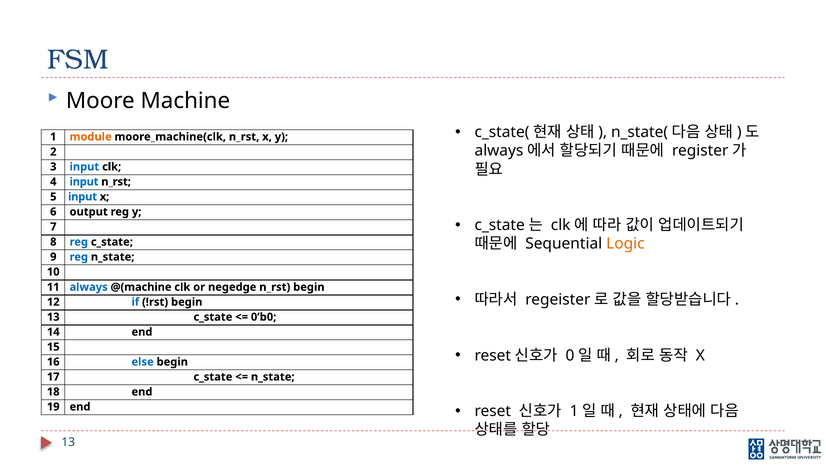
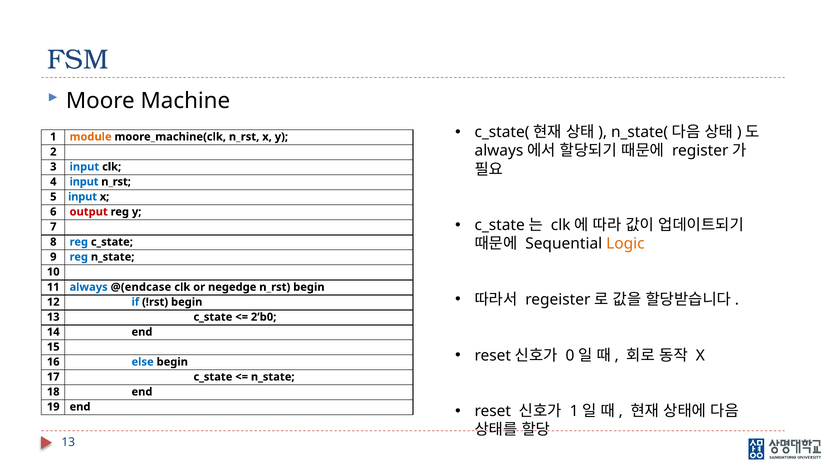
output colour: black -> red
@(machine: @(machine -> @(endcase
0’b0: 0’b0 -> 2’b0
